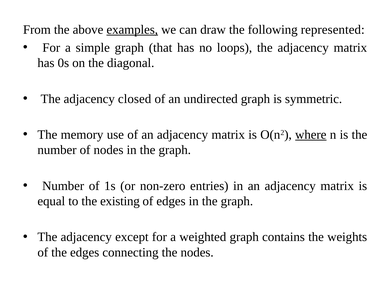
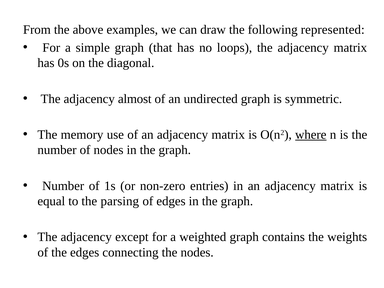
examples underline: present -> none
closed: closed -> almost
existing: existing -> parsing
